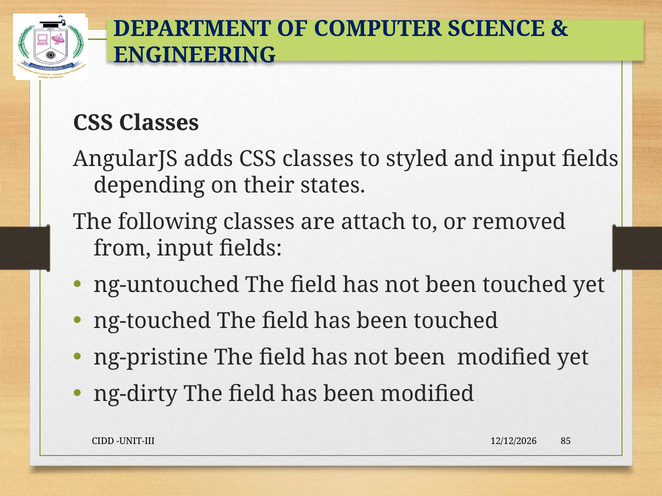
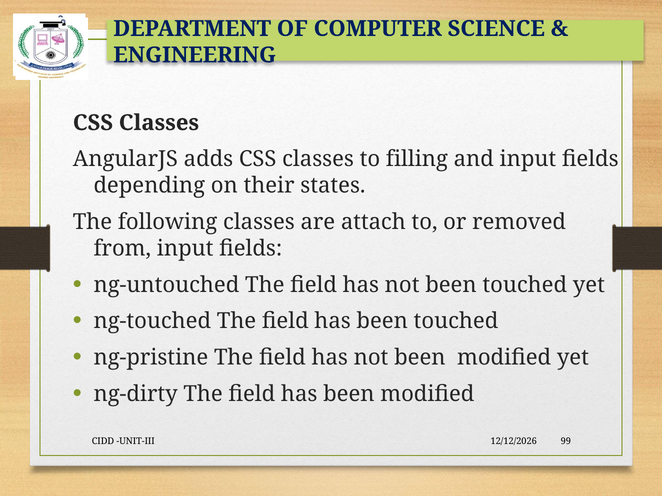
styled: styled -> filling
85: 85 -> 99
